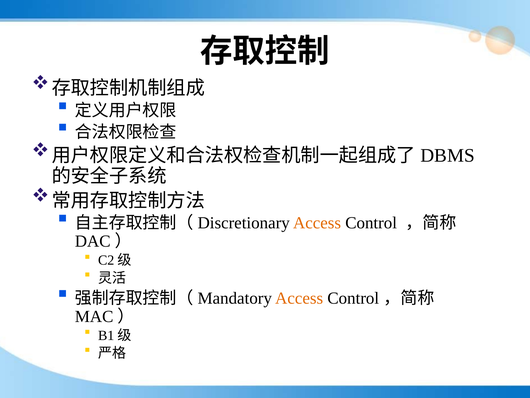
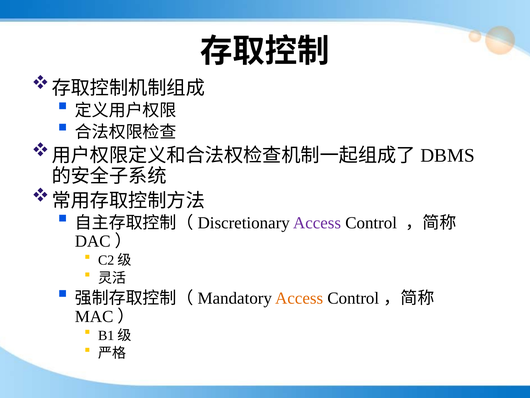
Access at (317, 223) colour: orange -> purple
